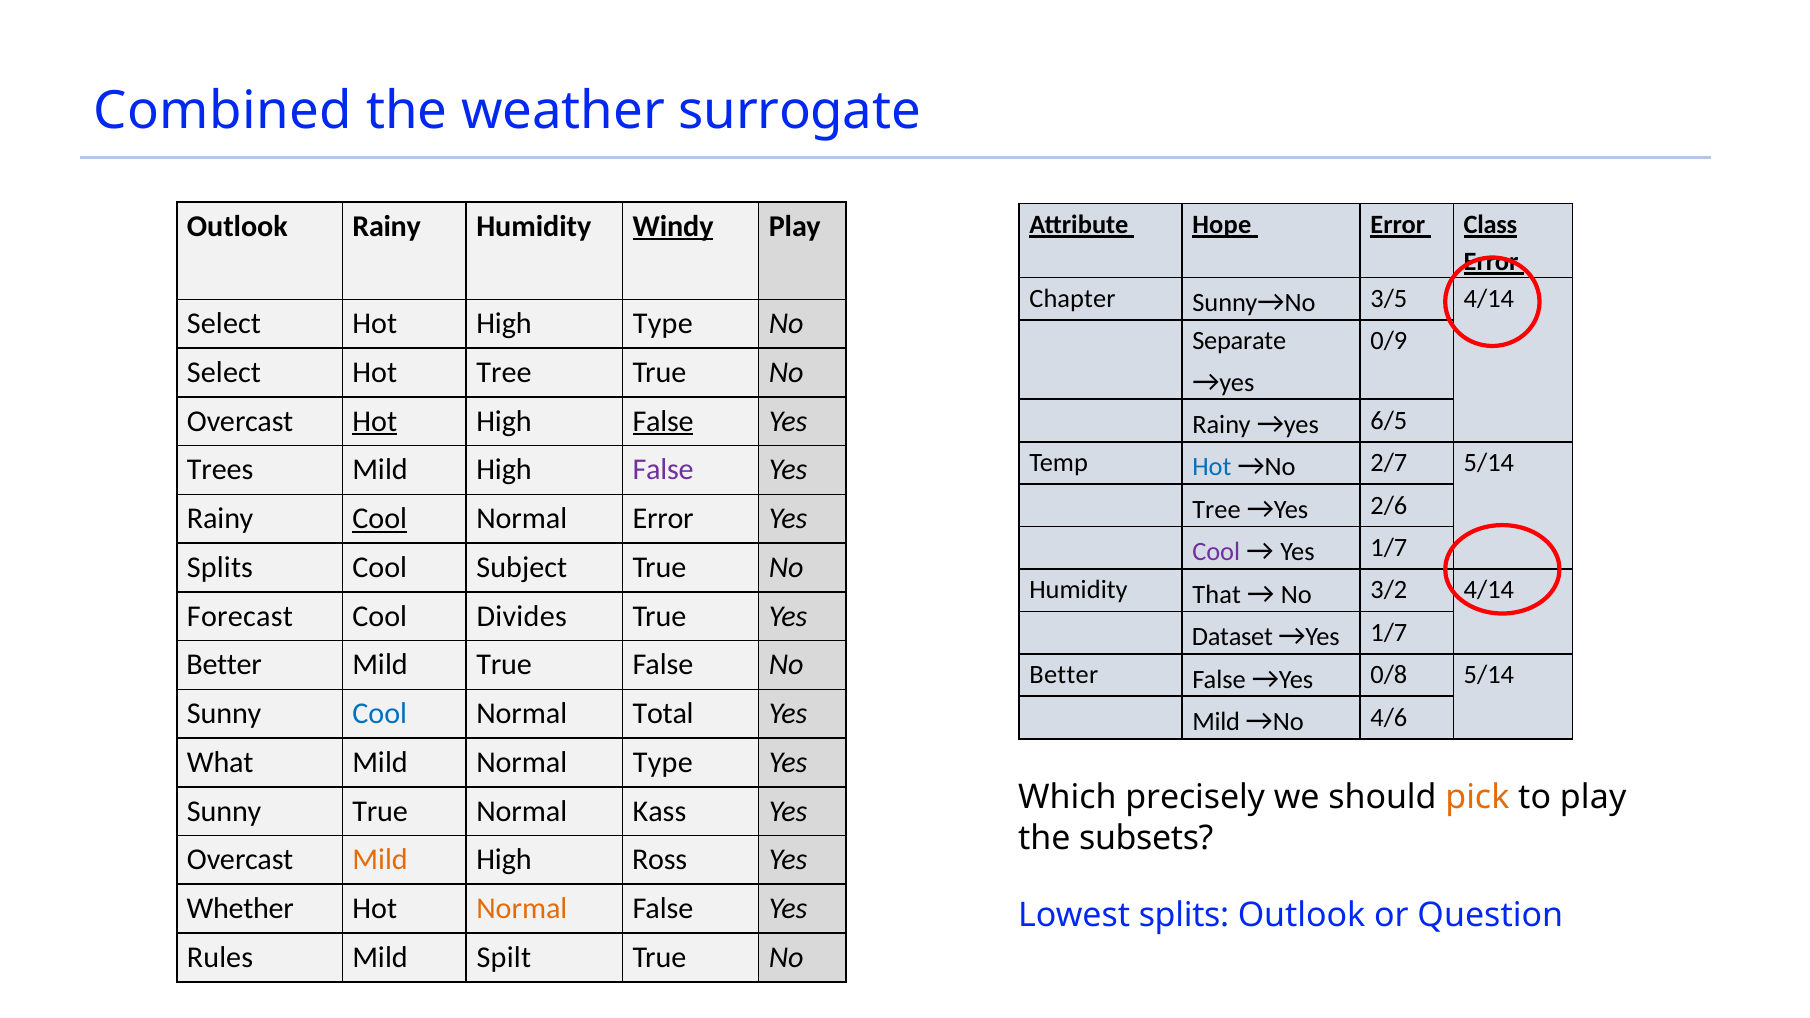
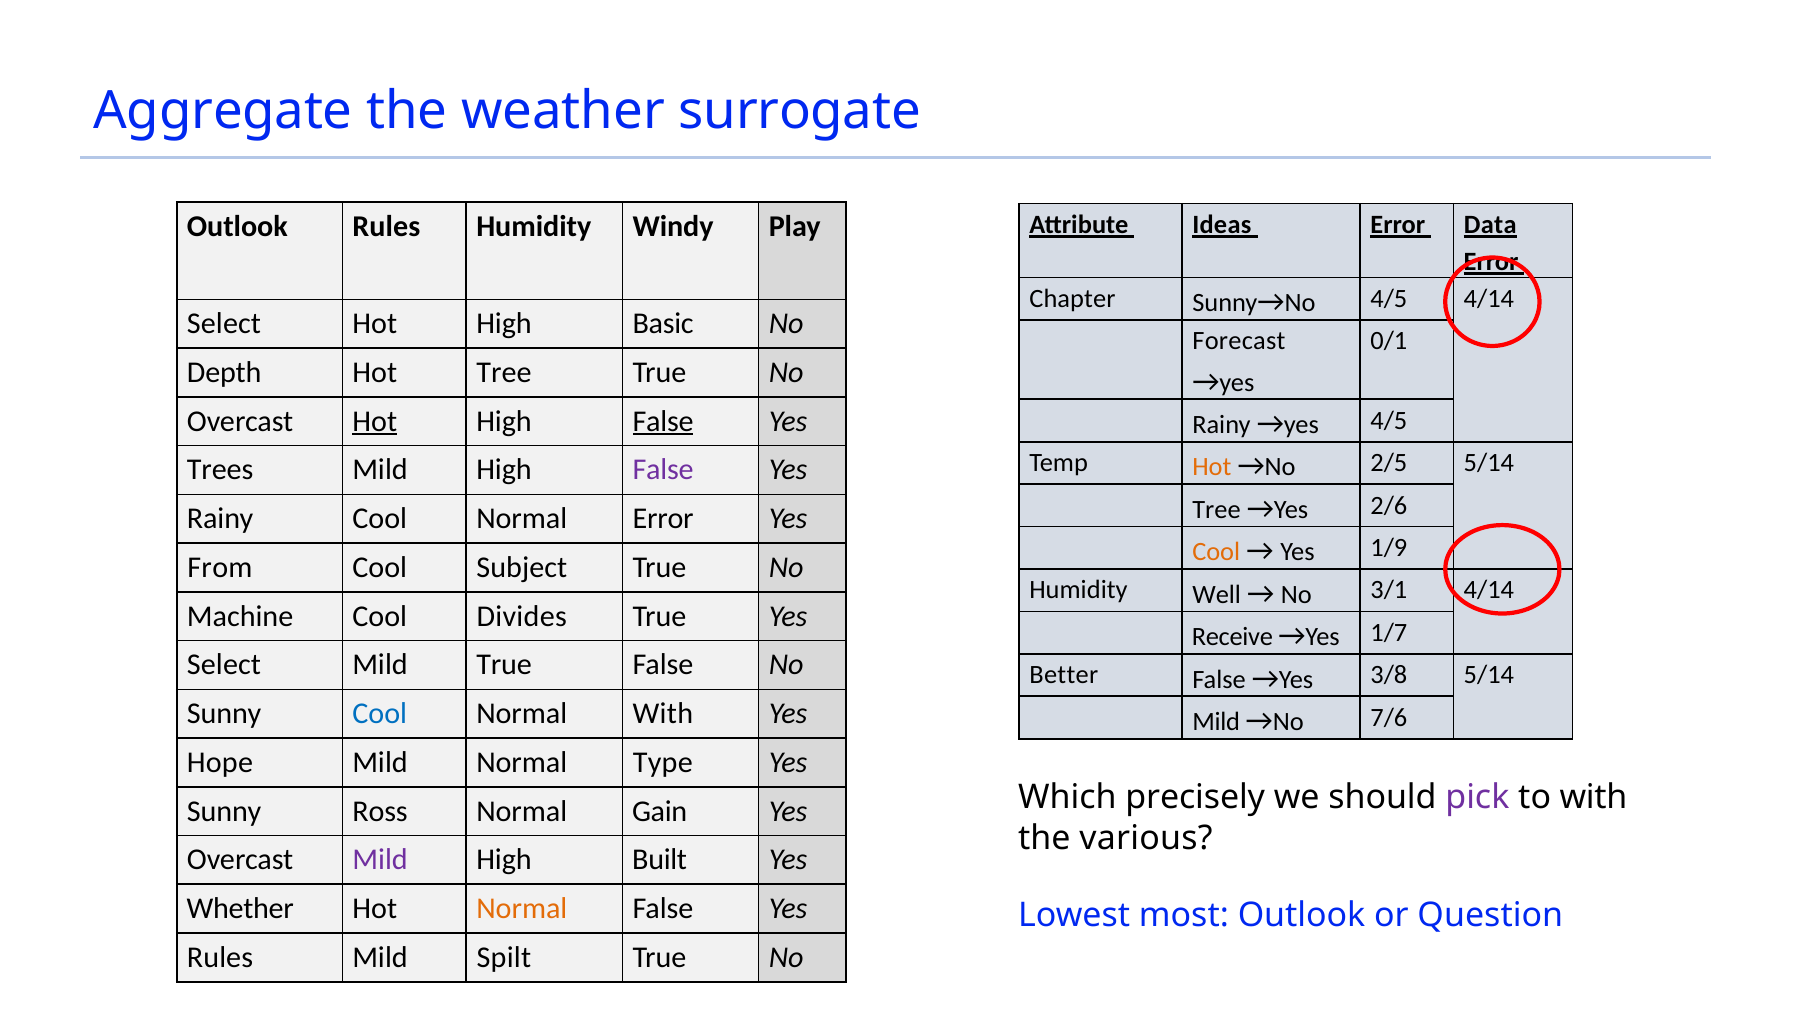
Combined: Combined -> Aggregate
Outlook Rainy: Rainy -> Rules
Windy underline: present -> none
Hope: Hope -> Ideas
Class: Class -> Data
Sunny→No 3/5: 3/5 -> 4/5
High Type: Type -> Basic
Separate: Separate -> Forecast
0/9: 0/9 -> 0/1
Select at (224, 373): Select -> Depth
→yes 6/5: 6/5 -> 4/5
Hot at (1212, 467) colour: blue -> orange
2/7: 2/7 -> 2/5
Cool at (380, 519) underline: present -> none
Cool at (1216, 552) colour: purple -> orange
Yes 1/7: 1/7 -> 1/9
Splits at (220, 568): Splits -> From
That: That -> Well
3/2: 3/2 -> 3/1
Forecast: Forecast -> Machine
Dataset: Dataset -> Receive
Better at (224, 665): Better -> Select
0/8: 0/8 -> 3/8
Normal Total: Total -> With
4/6: 4/6 -> 7/6
What: What -> Hope
pick colour: orange -> purple
to play: play -> with
Sunny True: True -> Ross
Kass: Kass -> Gain
subsets: subsets -> various
Mild at (380, 860) colour: orange -> purple
Ross: Ross -> Built
Lowest splits: splits -> most
